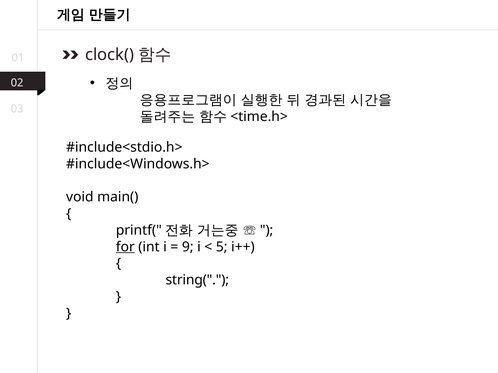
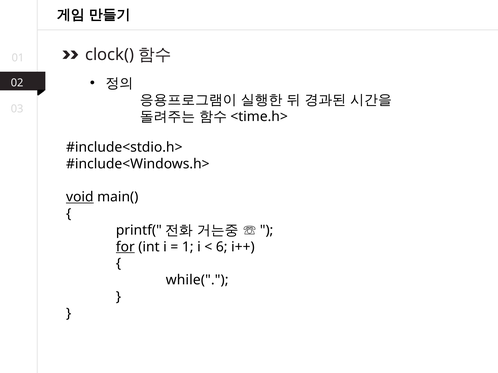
void underline: none -> present
9: 9 -> 1
5: 5 -> 6
string(: string( -> while(
